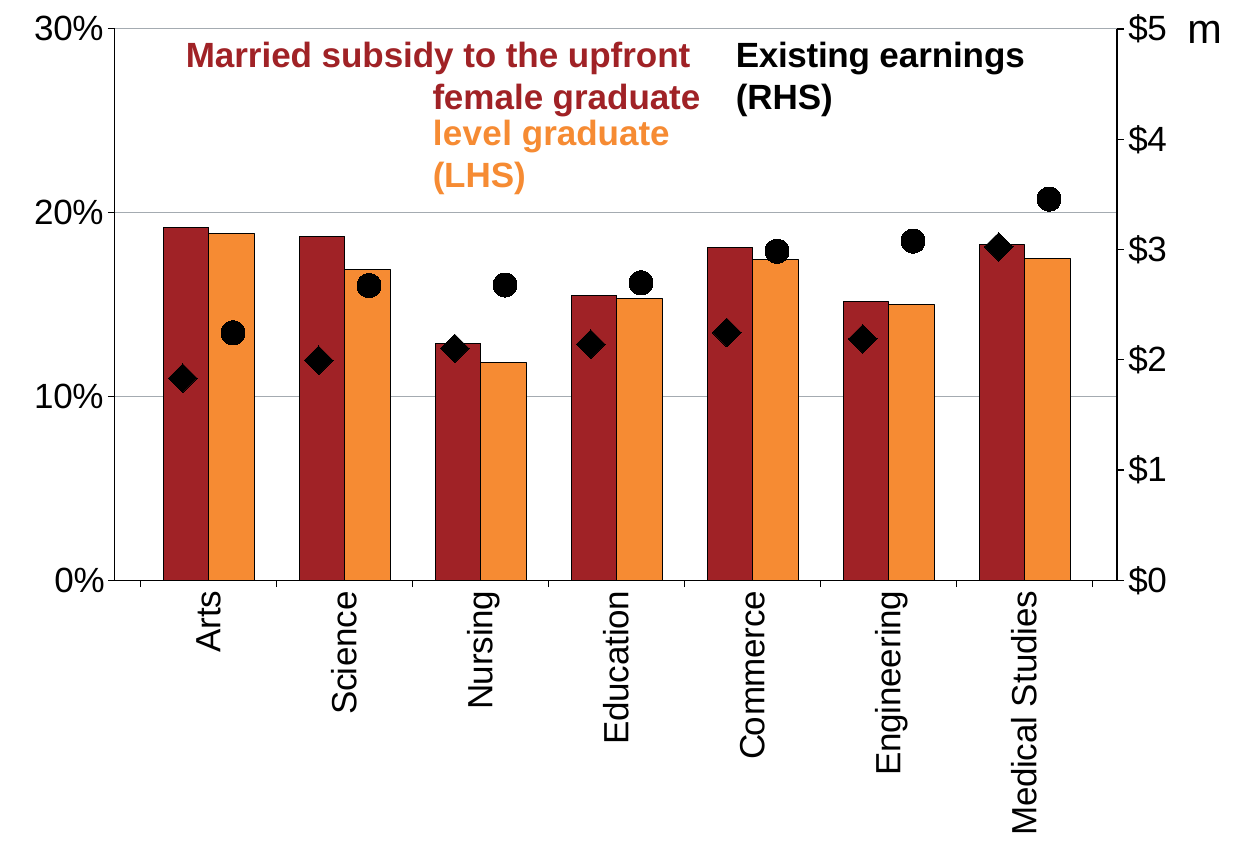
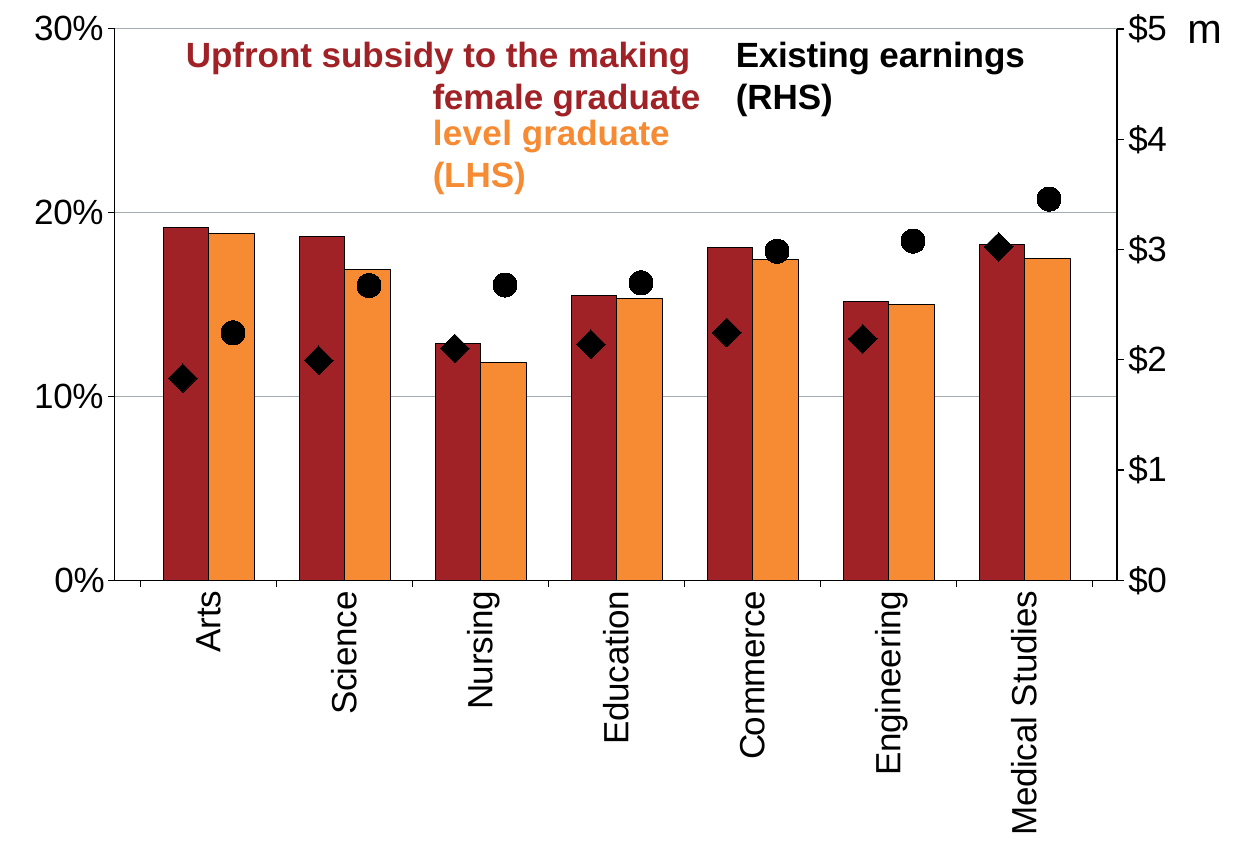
Married: Married -> Upfront
upfront: upfront -> making
